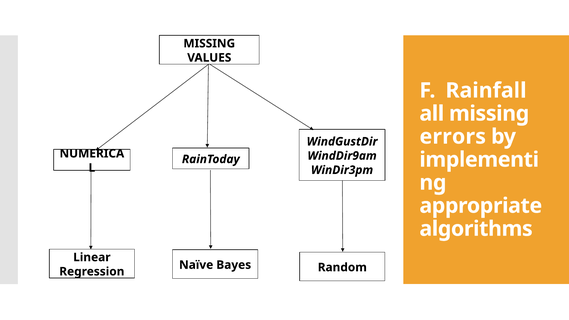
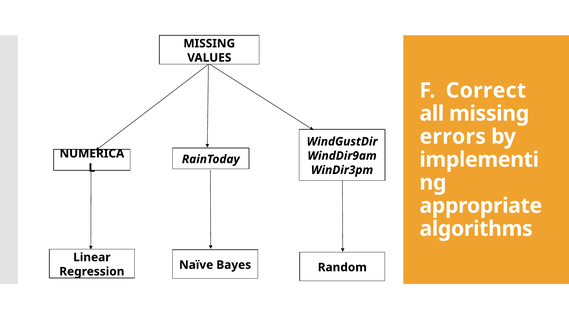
Rainfall: Rainfall -> Correct
